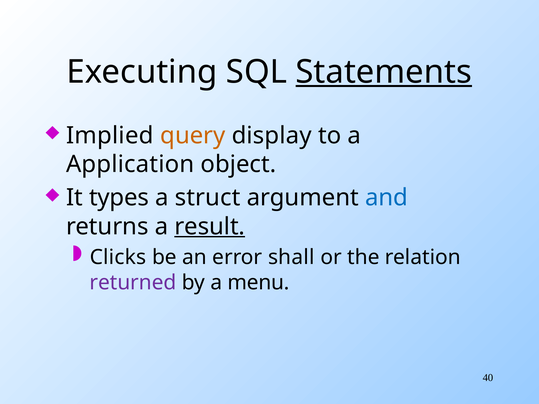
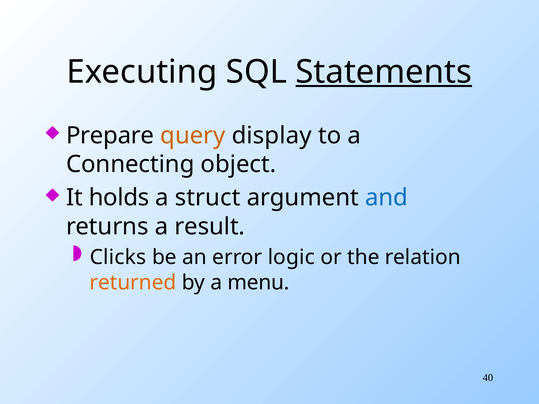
Implied: Implied -> Prepare
Application: Application -> Connecting
types: types -> holds
result underline: present -> none
shall: shall -> logic
returned colour: purple -> orange
